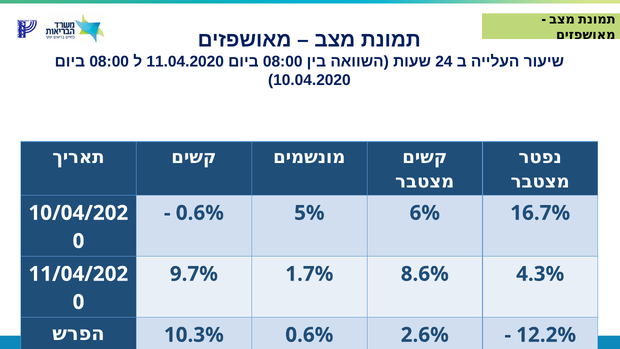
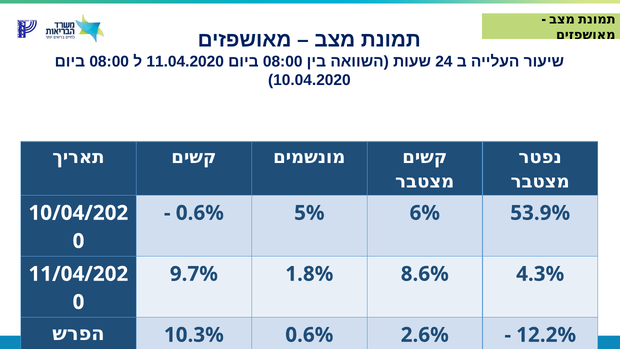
16.7%: 16.7% -> 53.9%
1.7%: 1.7% -> 1.8%
